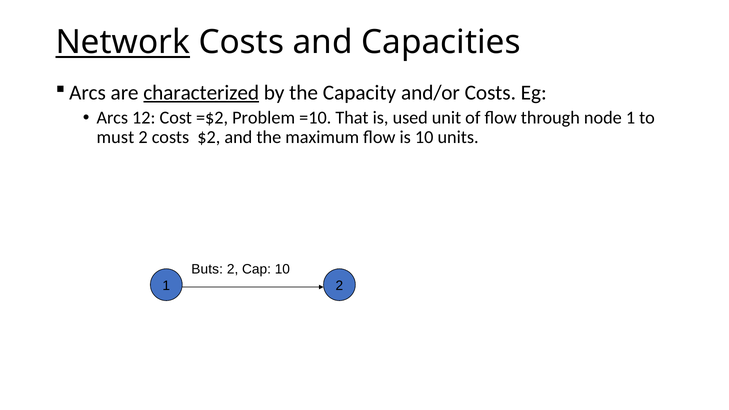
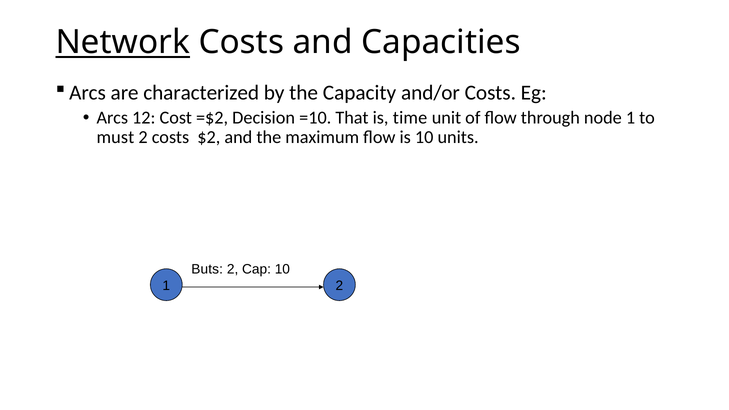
characterized underline: present -> none
Problem: Problem -> Decision
used: used -> time
